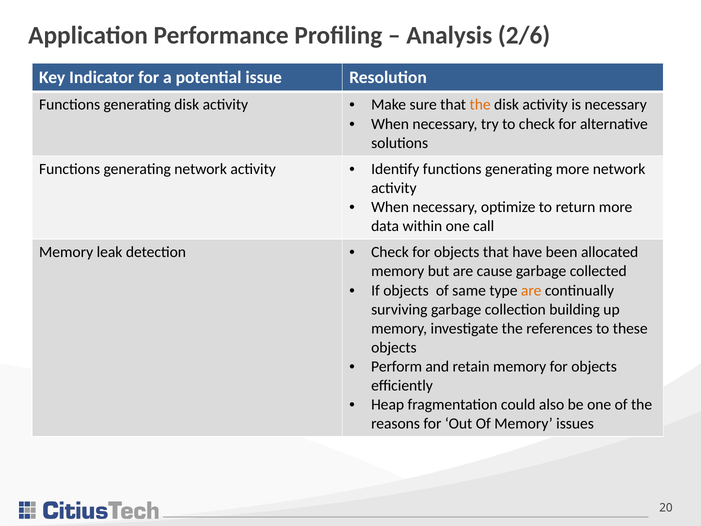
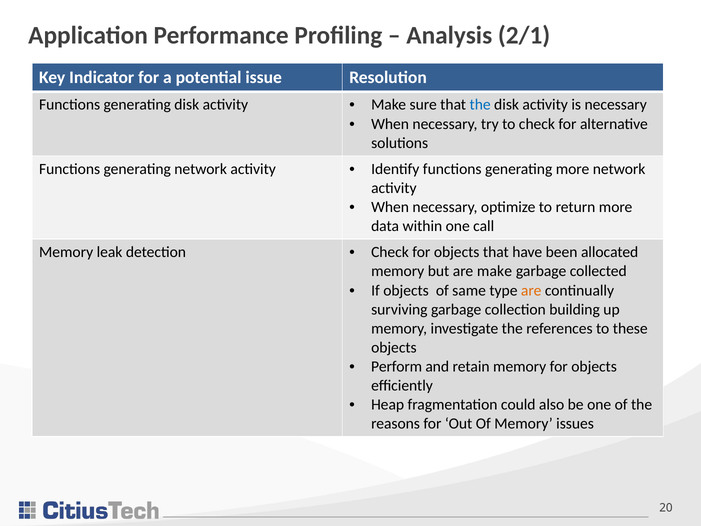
2/6: 2/6 -> 2/1
the at (480, 105) colour: orange -> blue
are cause: cause -> make
